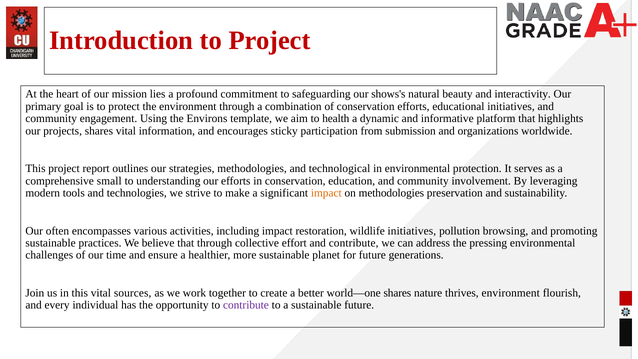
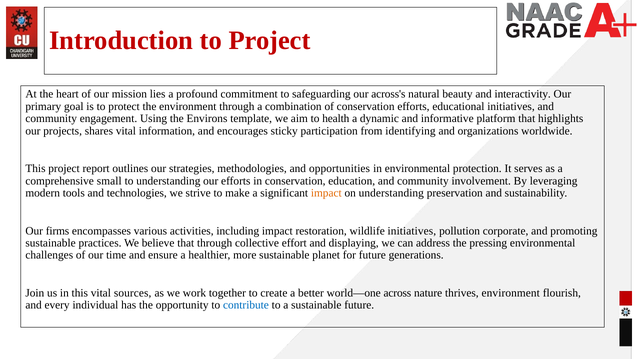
shows's: shows's -> across's
submission: submission -> identifying
technological: technological -> opportunities
on methodologies: methodologies -> understanding
often: often -> firms
browsing: browsing -> corporate
and contribute: contribute -> displaying
world—one shares: shares -> across
contribute at (246, 305) colour: purple -> blue
